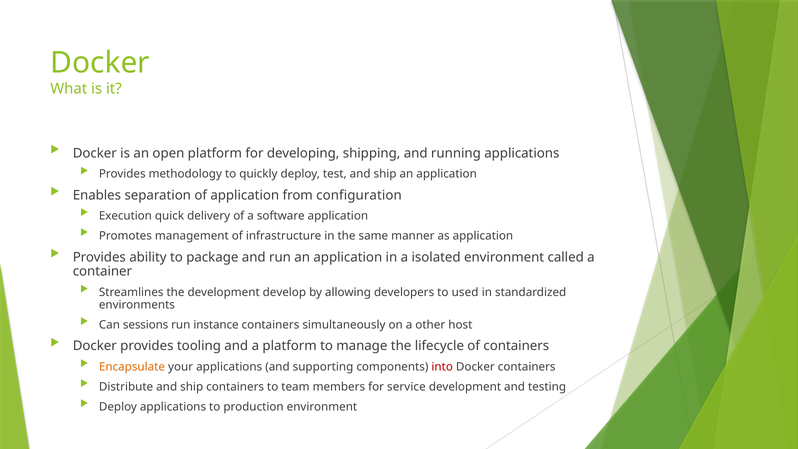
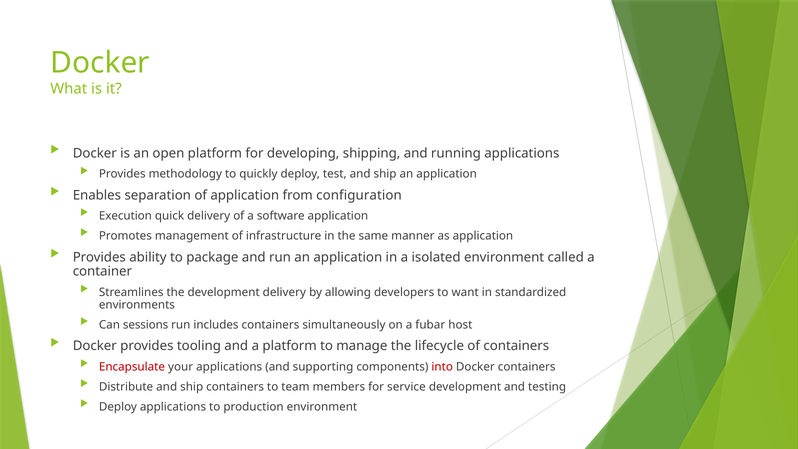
development develop: develop -> delivery
used: used -> want
instance: instance -> includes
other: other -> fubar
Encapsulate colour: orange -> red
